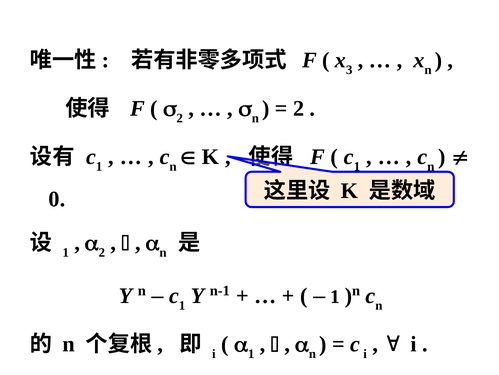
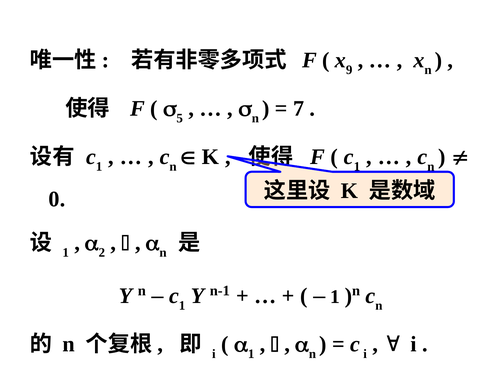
3: 3 -> 9
2 at (180, 118): 2 -> 5
2 at (299, 108): 2 -> 7
